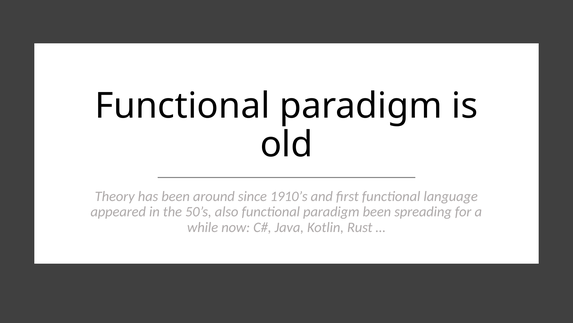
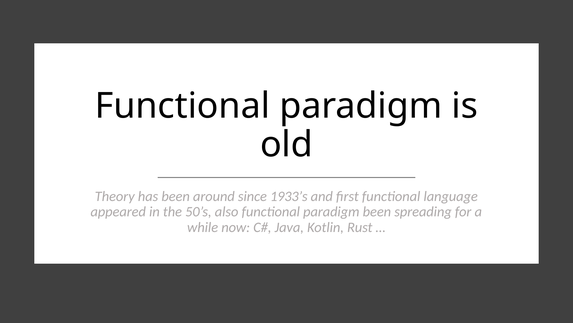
1910’s: 1910’s -> 1933’s
